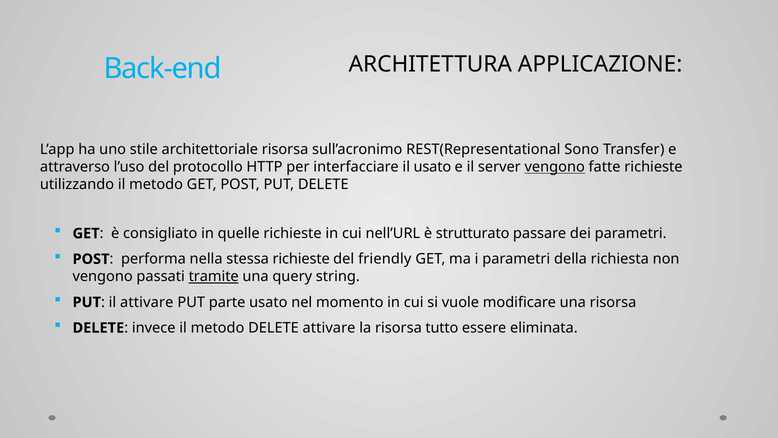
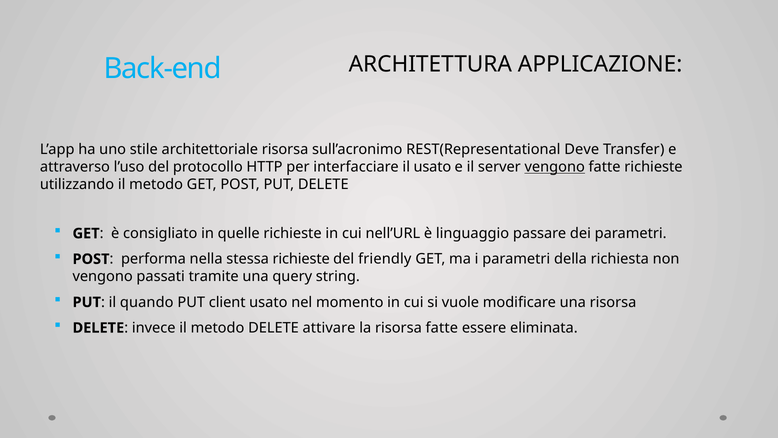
Sono: Sono -> Deve
strutturato: strutturato -> linguaggio
tramite underline: present -> none
il attivare: attivare -> quando
parte: parte -> client
risorsa tutto: tutto -> fatte
